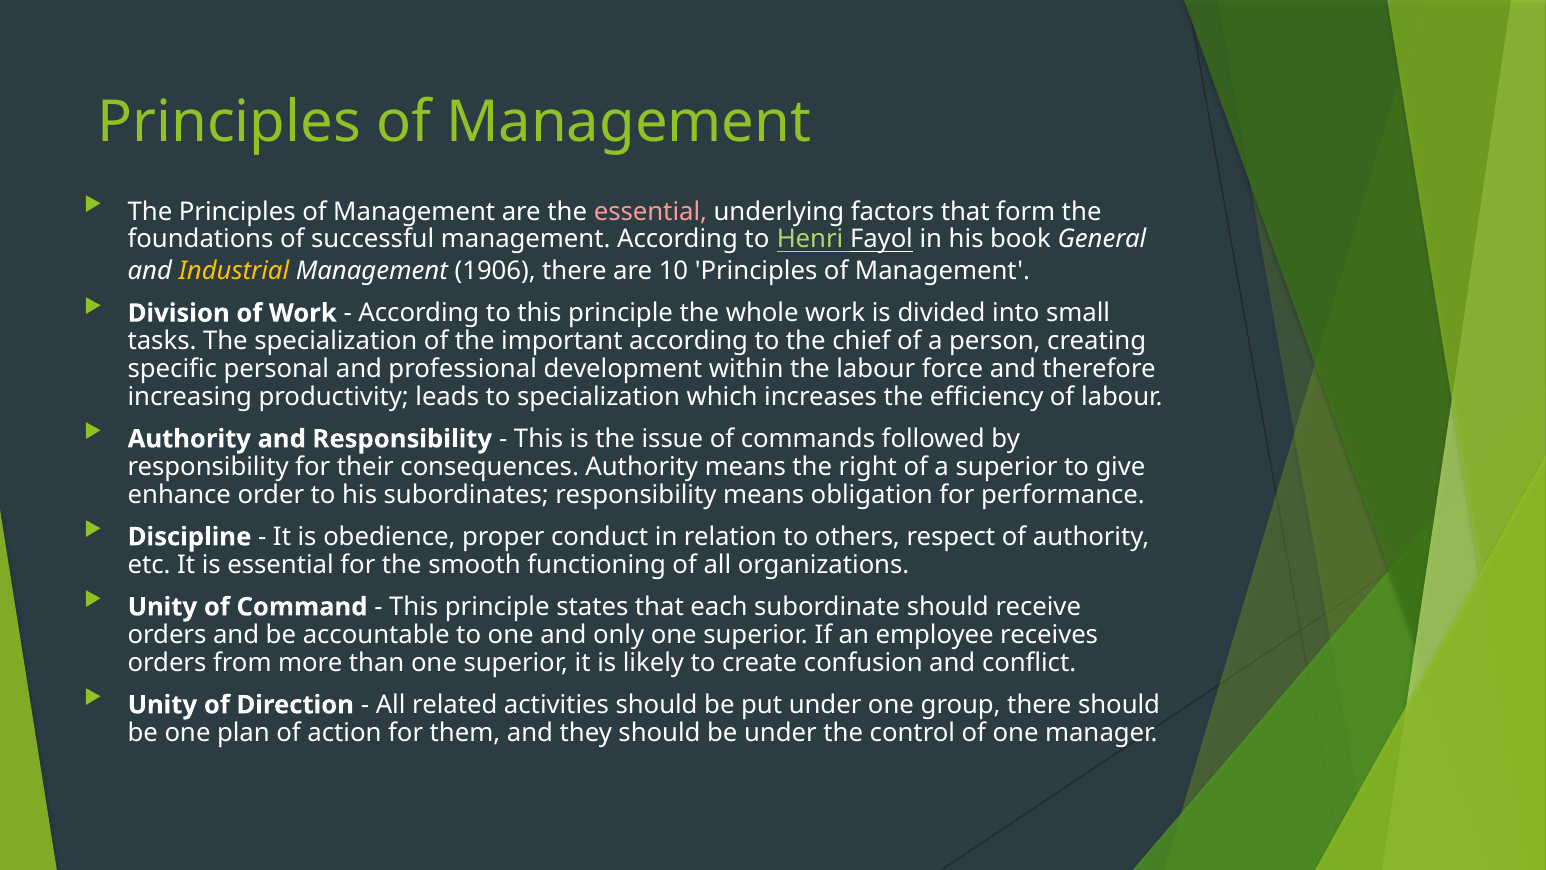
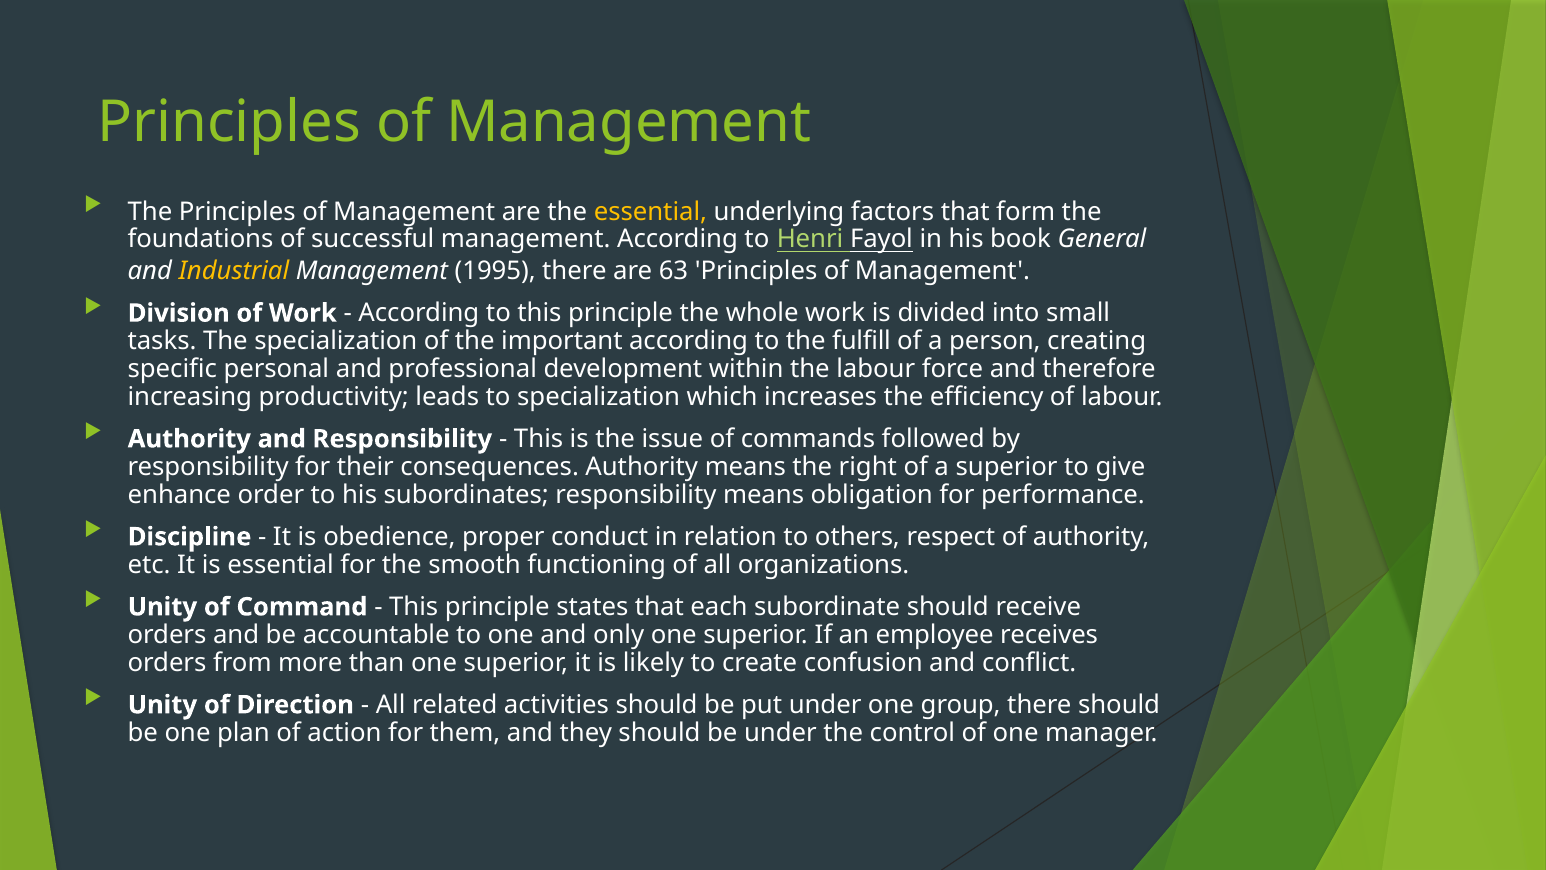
essential at (650, 212) colour: pink -> yellow
1906: 1906 -> 1995
10: 10 -> 63
chief: chief -> fulfill
